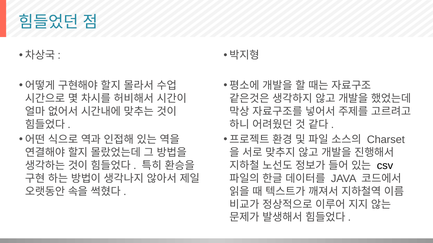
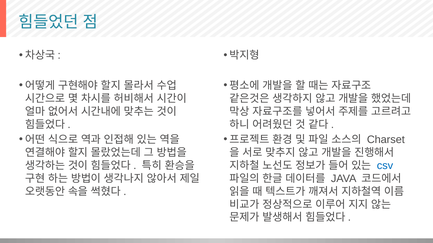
csv colour: black -> blue
